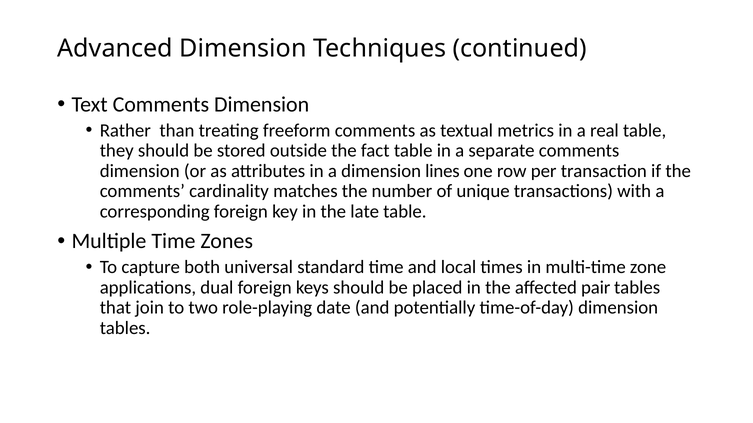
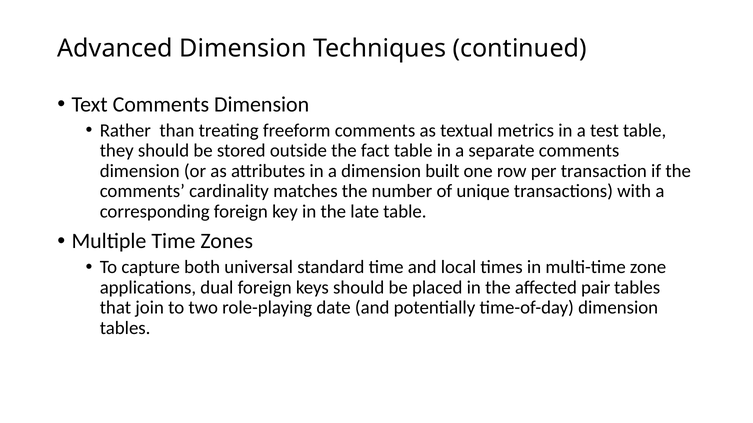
real: real -> test
lines: lines -> built
